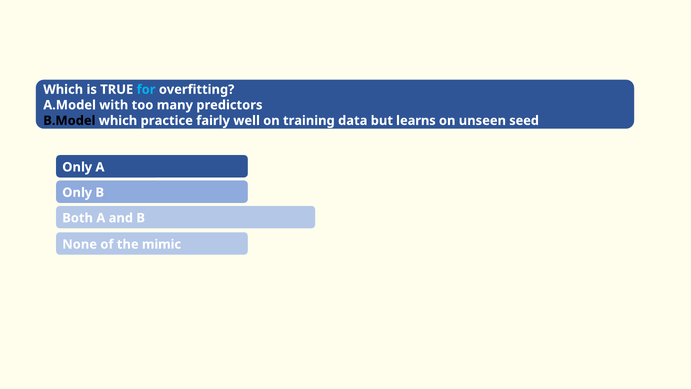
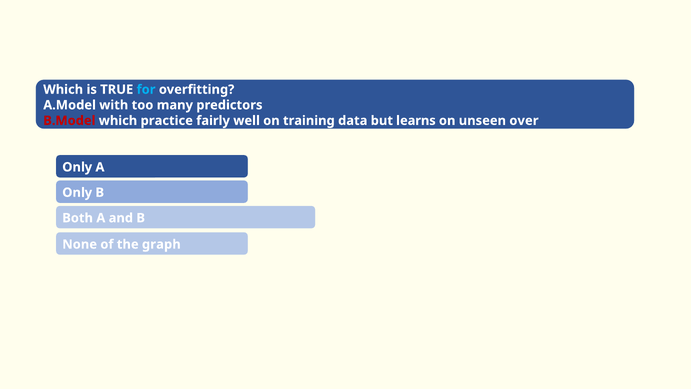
B.Model colour: black -> red
seed: seed -> over
mimic: mimic -> graph
